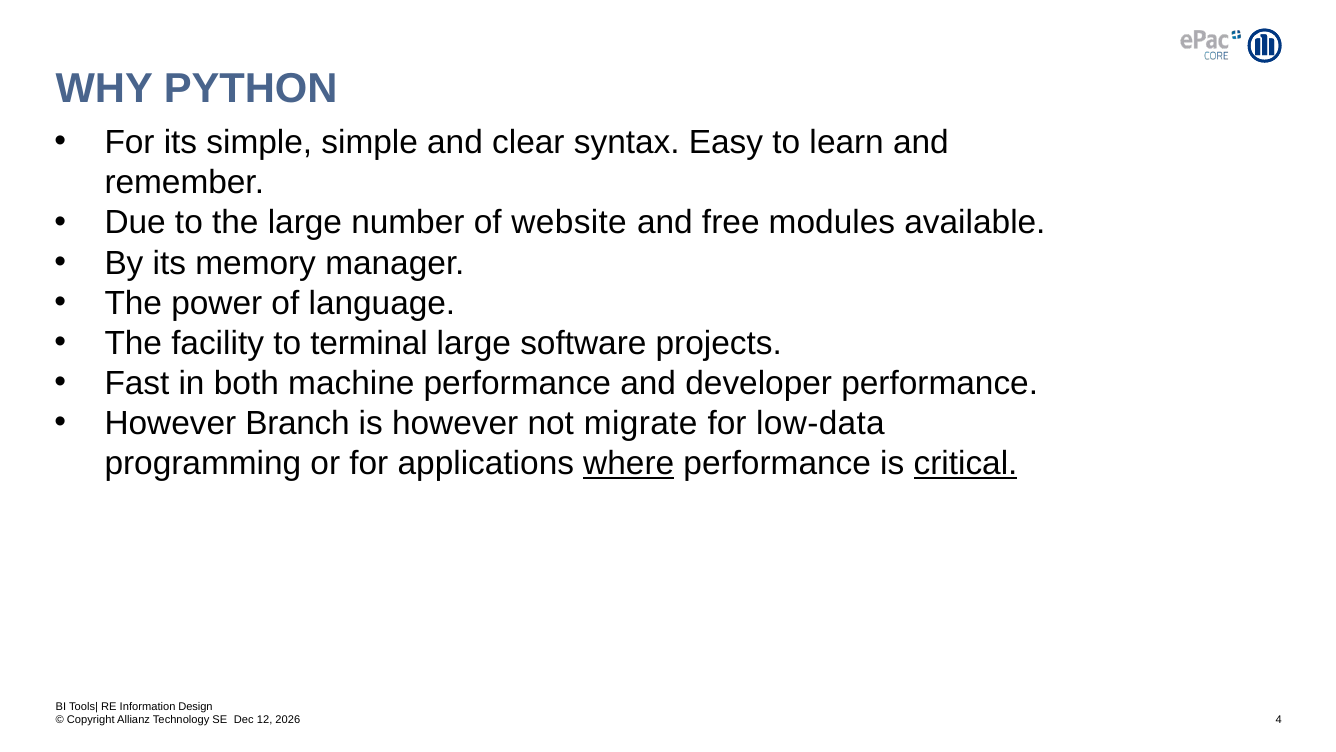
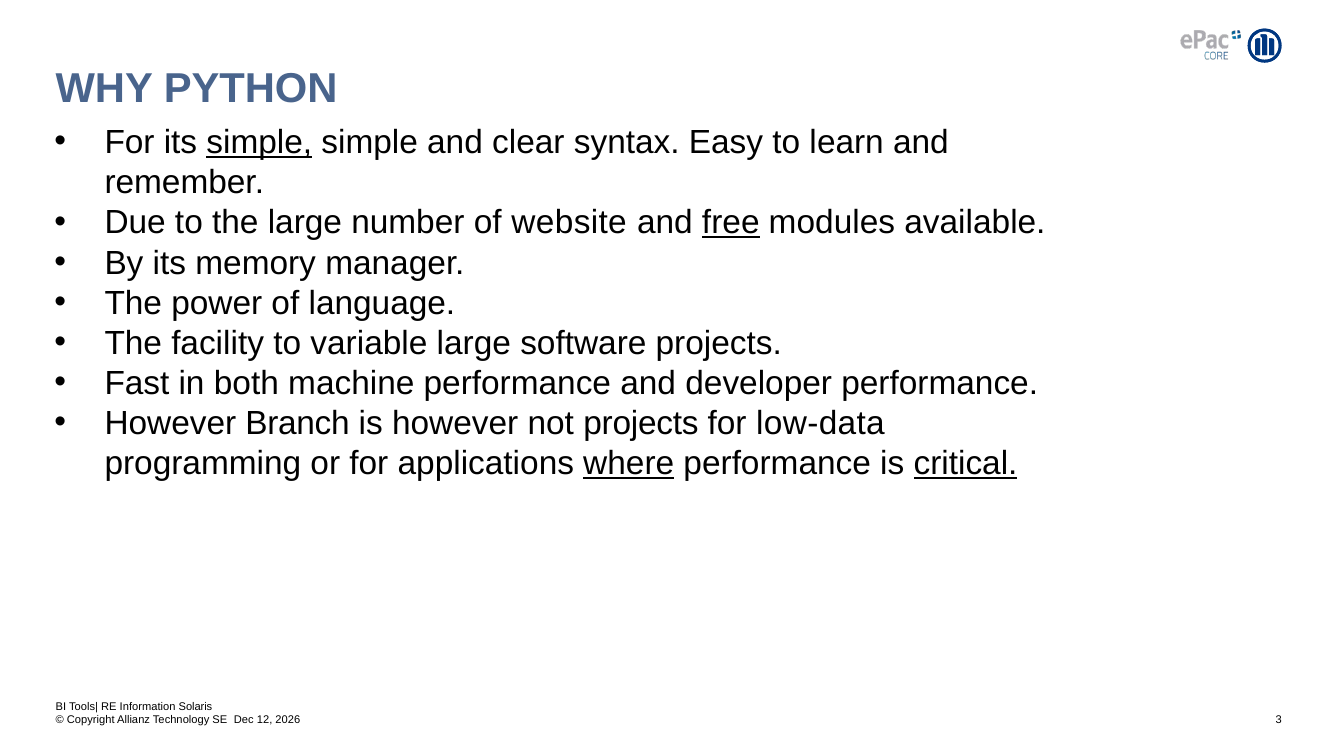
simple at (259, 143) underline: none -> present
free underline: none -> present
terminal: terminal -> variable
not migrate: migrate -> projects
Design: Design -> Solaris
4: 4 -> 3
